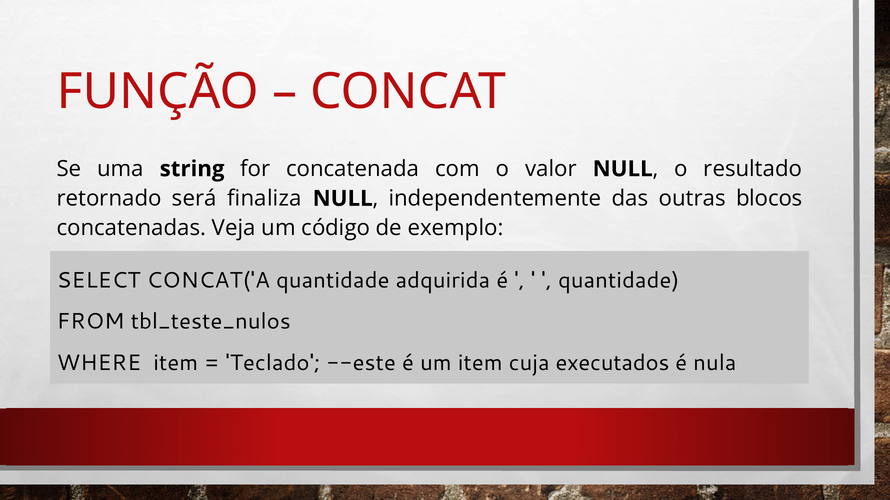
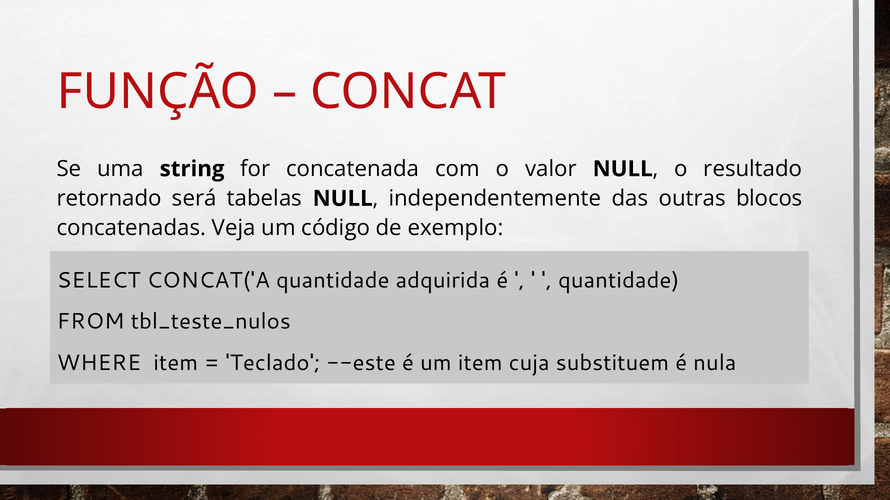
finaliza: finaliza -> tabelas
executados: executados -> substituem
